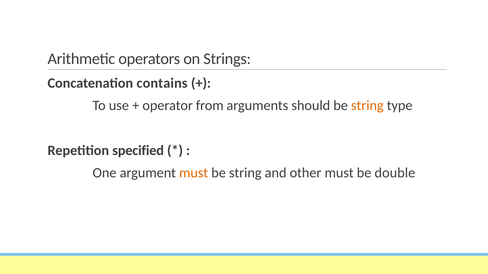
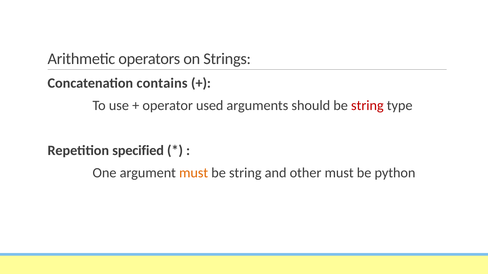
from: from -> used
string at (367, 106) colour: orange -> red
double: double -> python
